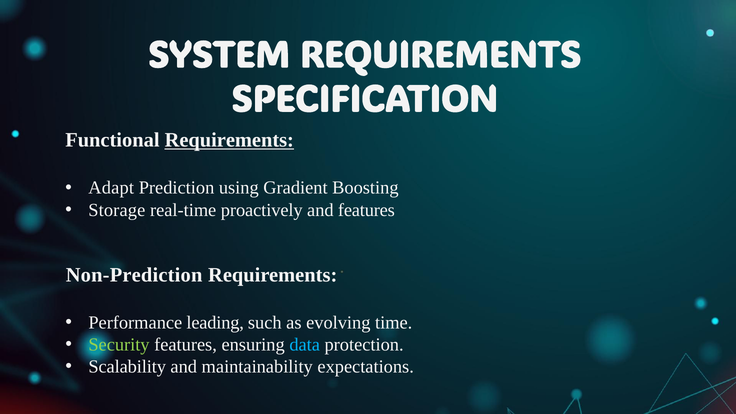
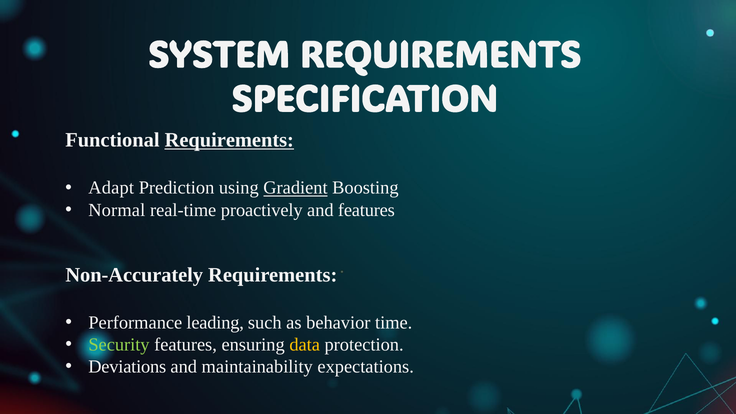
Gradient underline: none -> present
Storage: Storage -> Normal
Non-Prediction: Non-Prediction -> Non-Accurately
evolving: evolving -> behavior
data colour: light blue -> yellow
Scalability: Scalability -> Deviations
